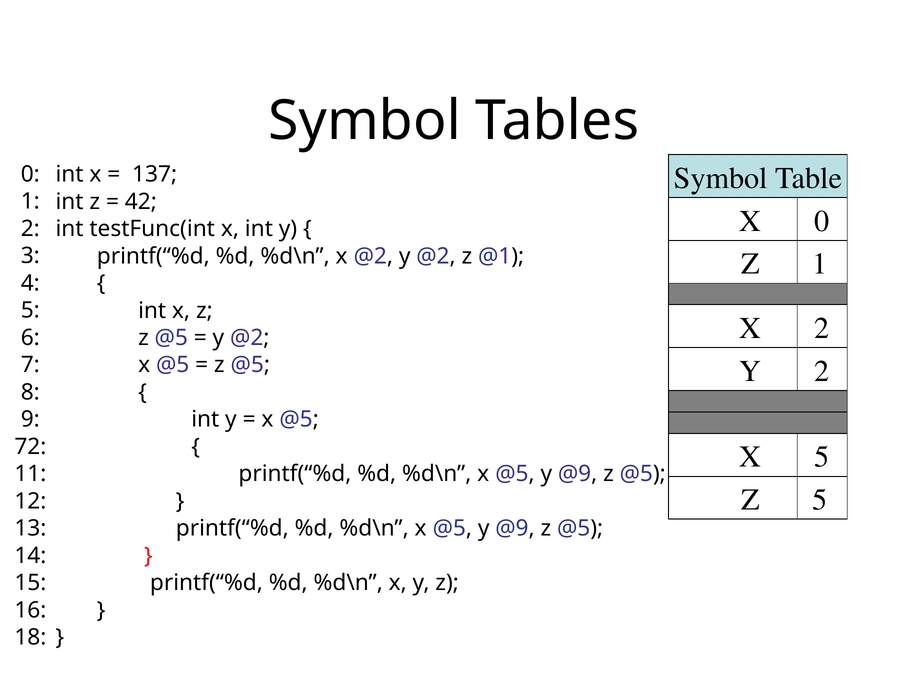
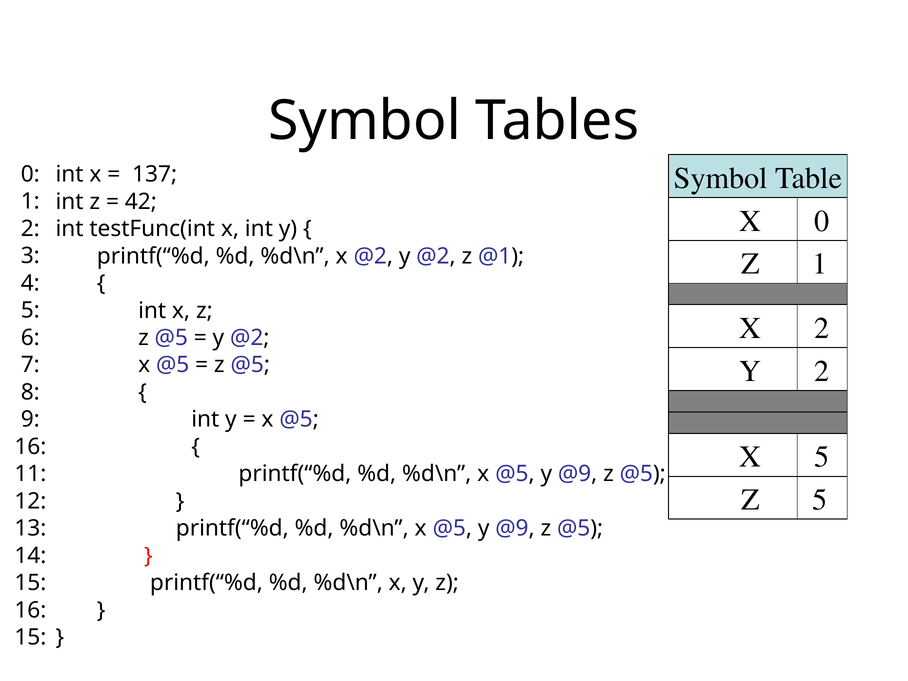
72 at (30, 447): 72 -> 16
18 at (30, 637): 18 -> 15
